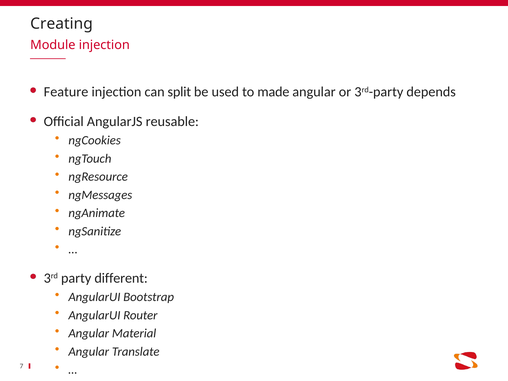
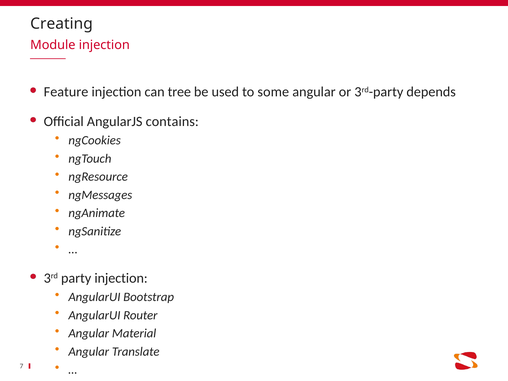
split: split -> tree
made: made -> some
reusable: reusable -> contains
party different: different -> injection
